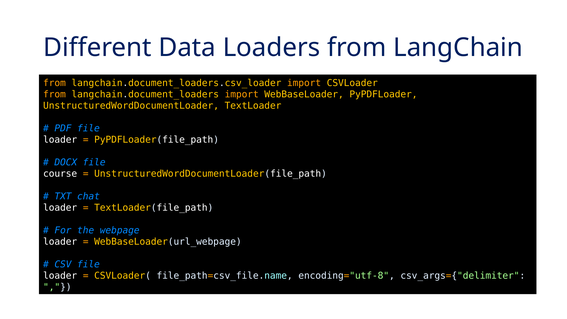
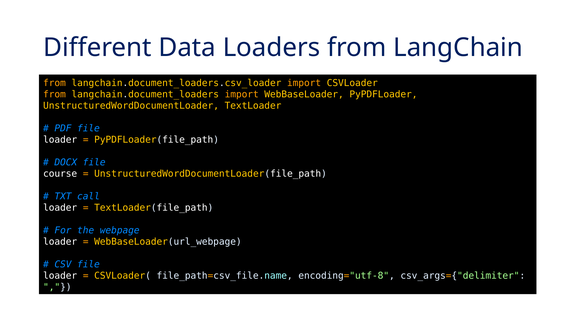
chat: chat -> call
